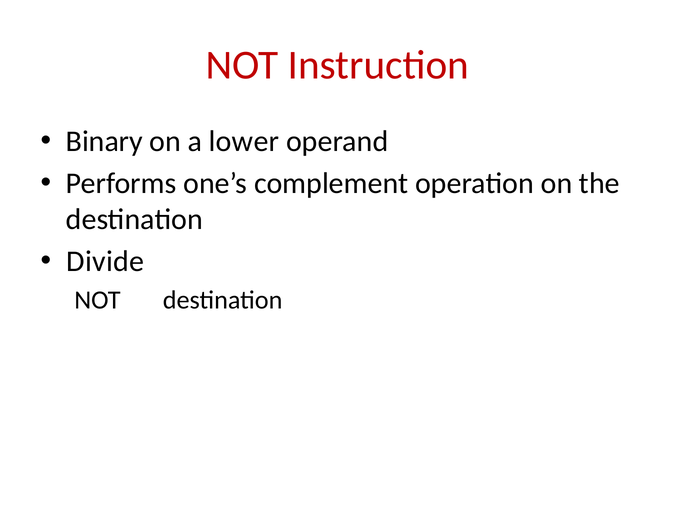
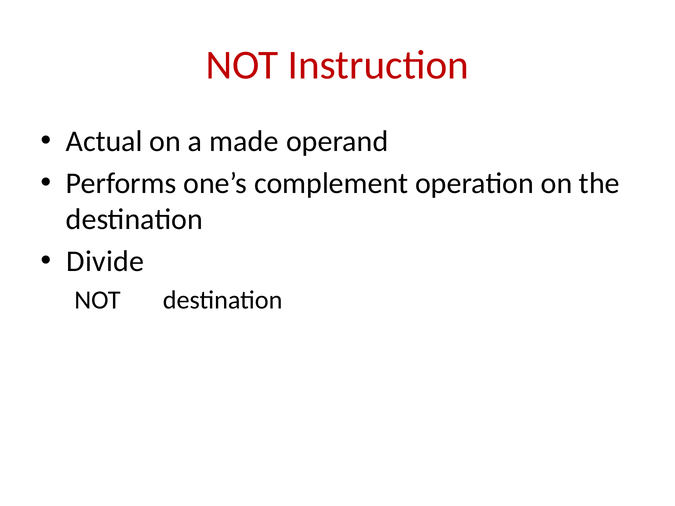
Binary: Binary -> Actual
lower: lower -> made
